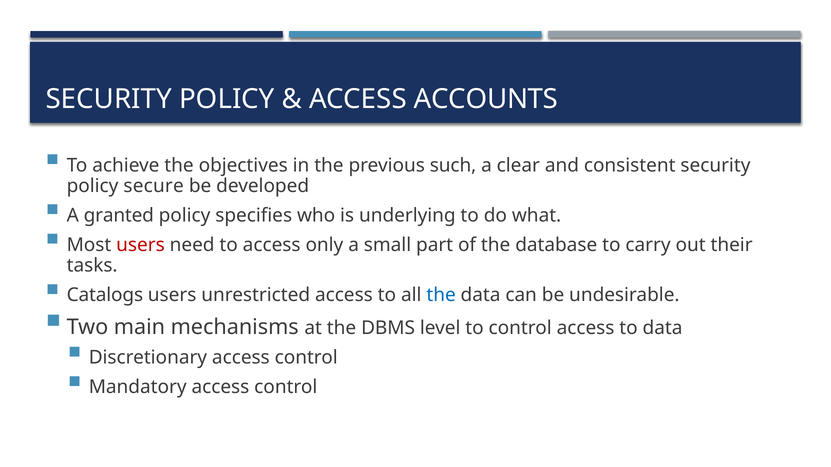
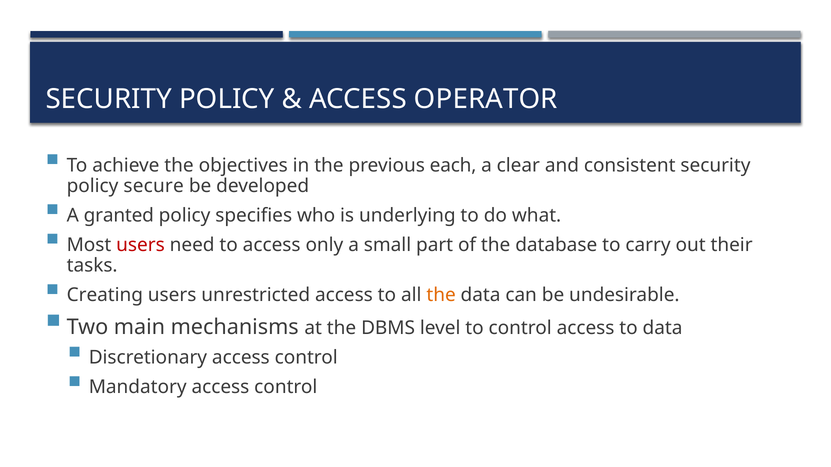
ACCOUNTS: ACCOUNTS -> OPERATOR
such: such -> each
Catalogs: Catalogs -> Creating
the at (441, 295) colour: blue -> orange
